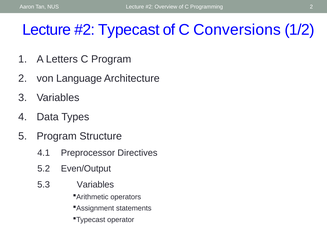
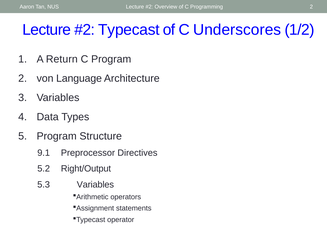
Conversions: Conversions -> Underscores
Letters: Letters -> Return
4.1: 4.1 -> 9.1
Even/Output: Even/Output -> Right/Output
